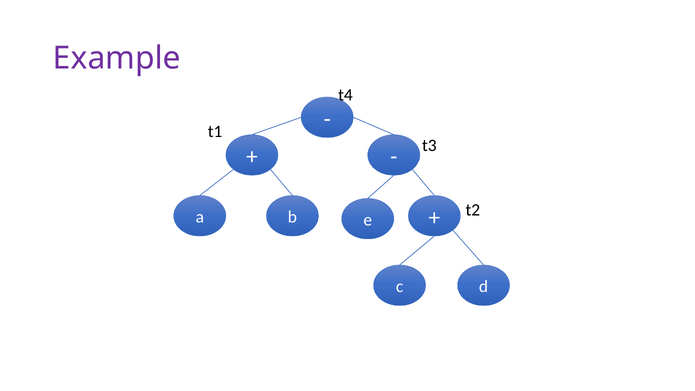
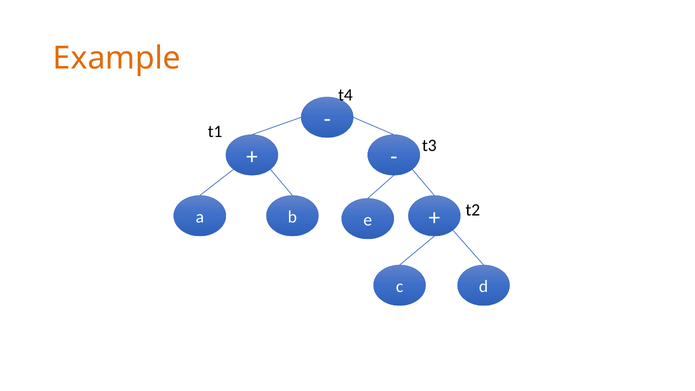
Example colour: purple -> orange
